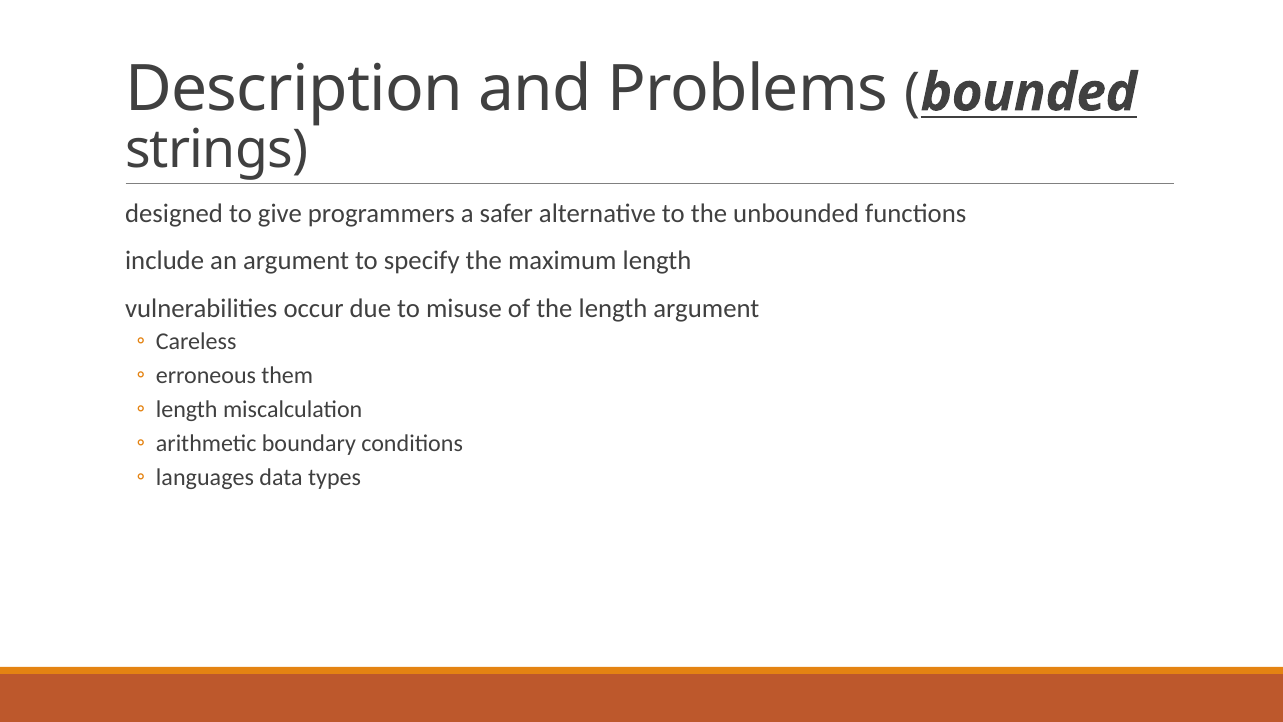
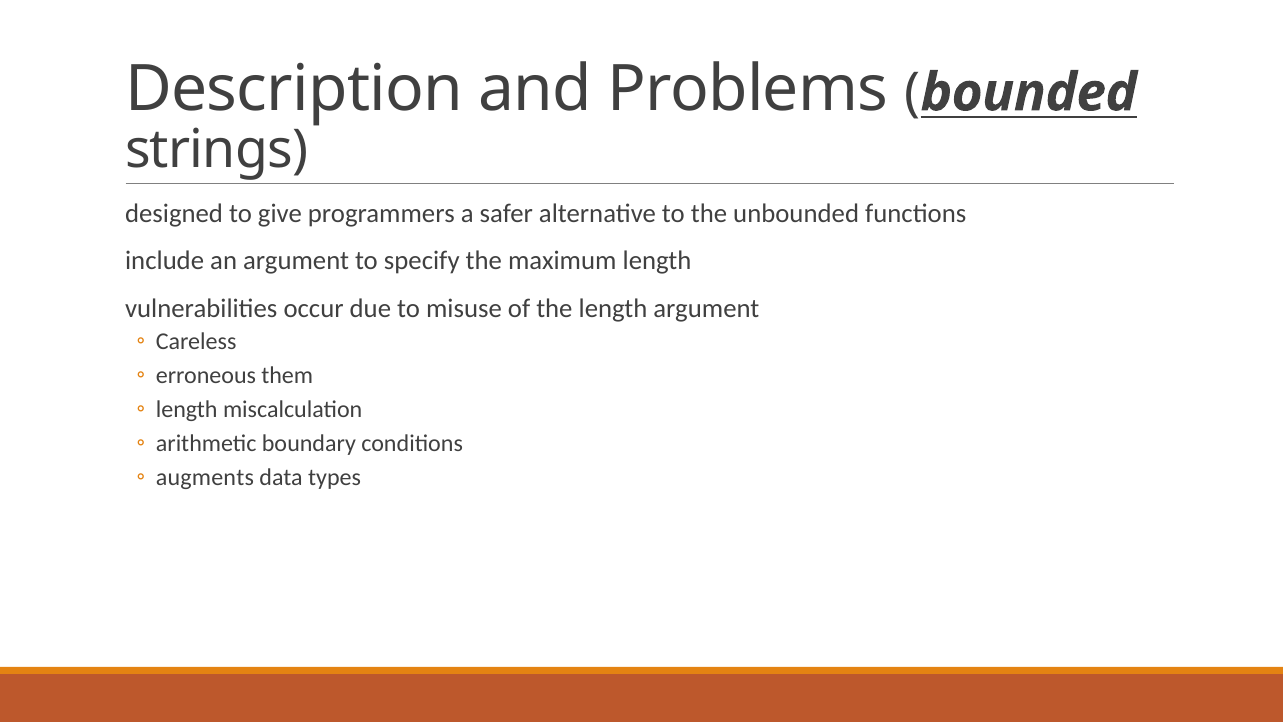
languages: languages -> augments
